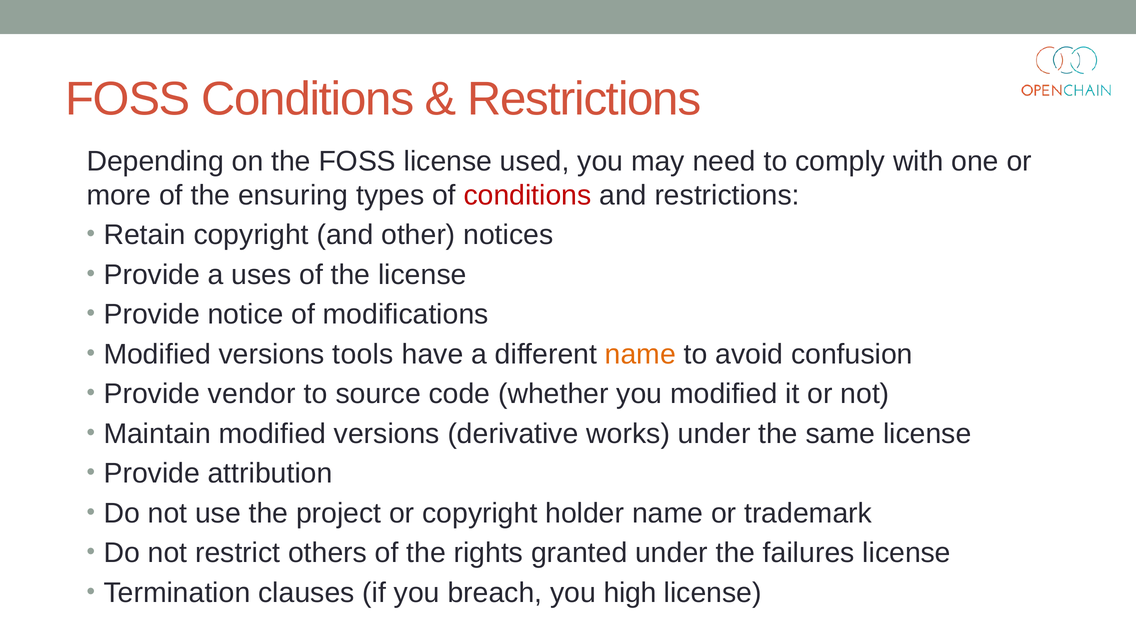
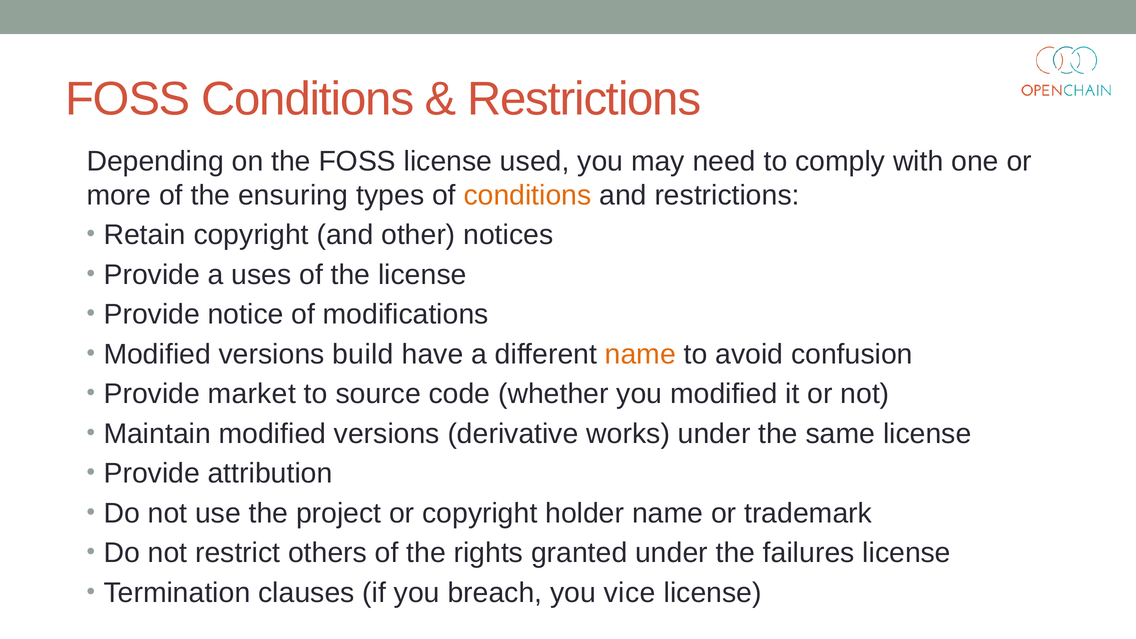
conditions at (527, 195) colour: red -> orange
tools: tools -> build
vendor: vendor -> market
high: high -> vice
